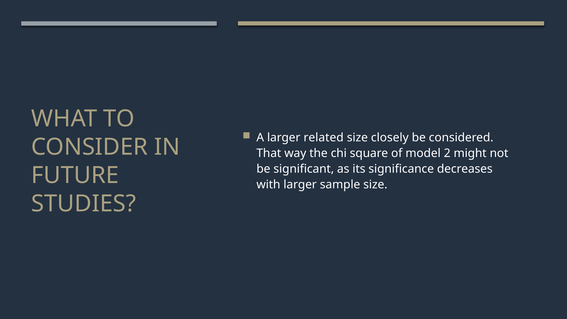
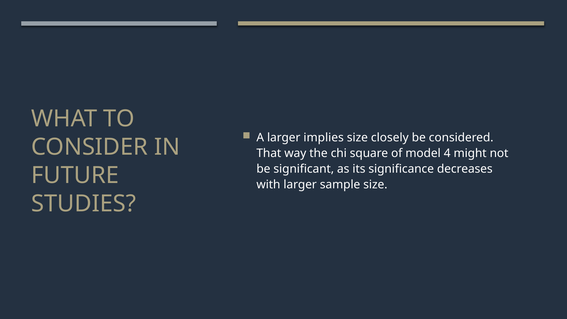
related: related -> implies
2: 2 -> 4
